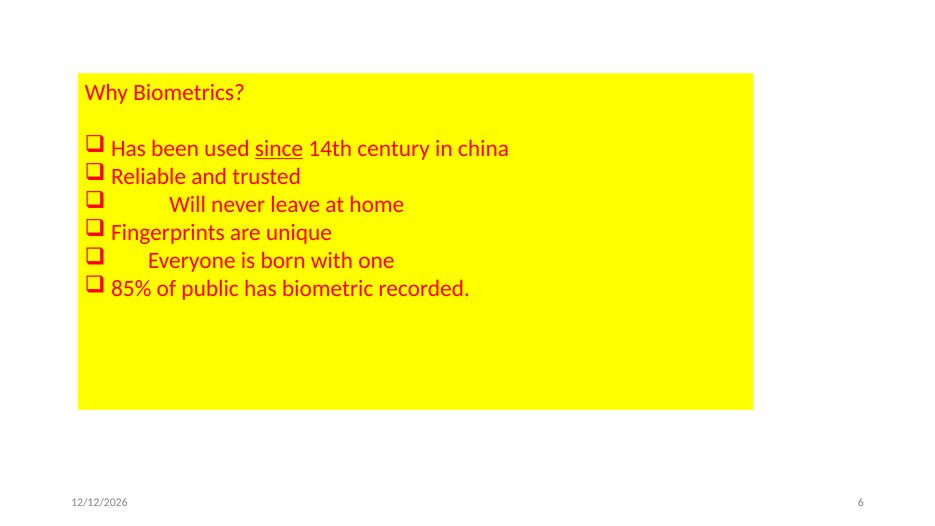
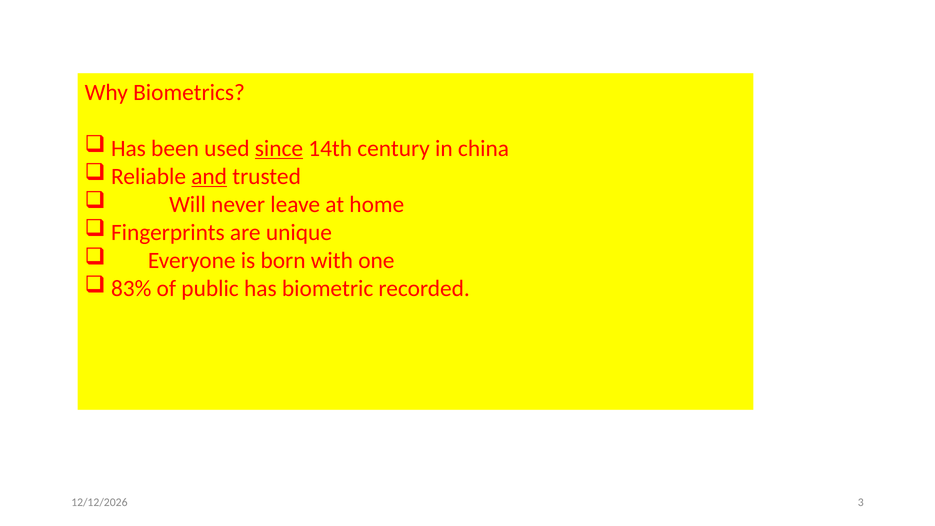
and underline: none -> present
85%: 85% -> 83%
6: 6 -> 3
